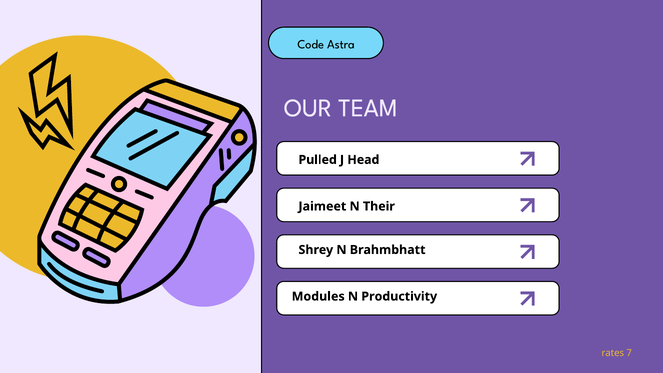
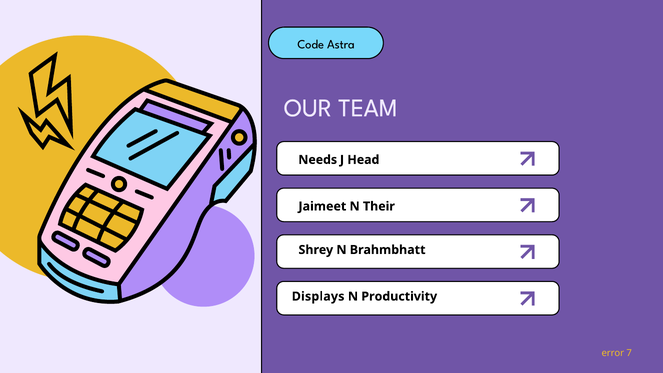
Pulled: Pulled -> Needs
Modules: Modules -> Displays
rates: rates -> error
